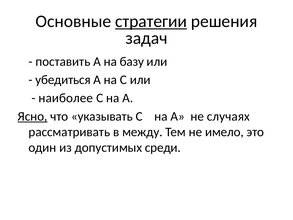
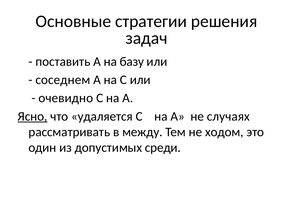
стратегии underline: present -> none
убедиться: убедиться -> соседнем
наиболее: наиболее -> очевидно
указывать: указывать -> удаляется
имело: имело -> ходом
